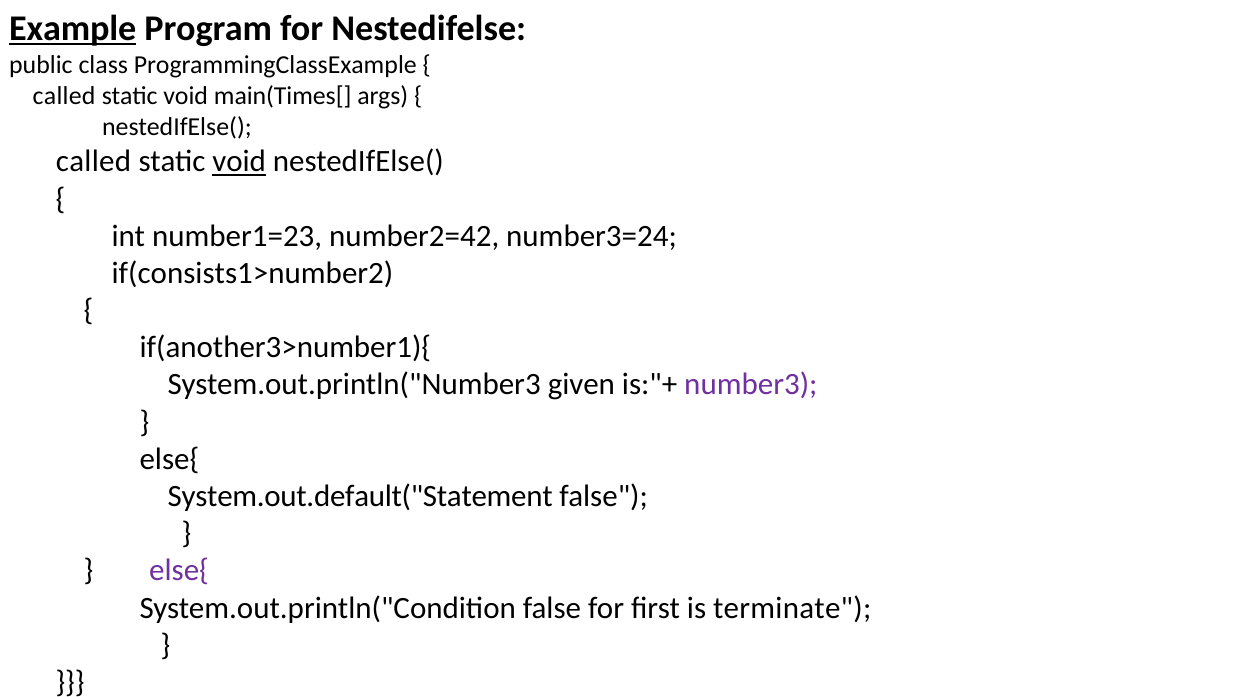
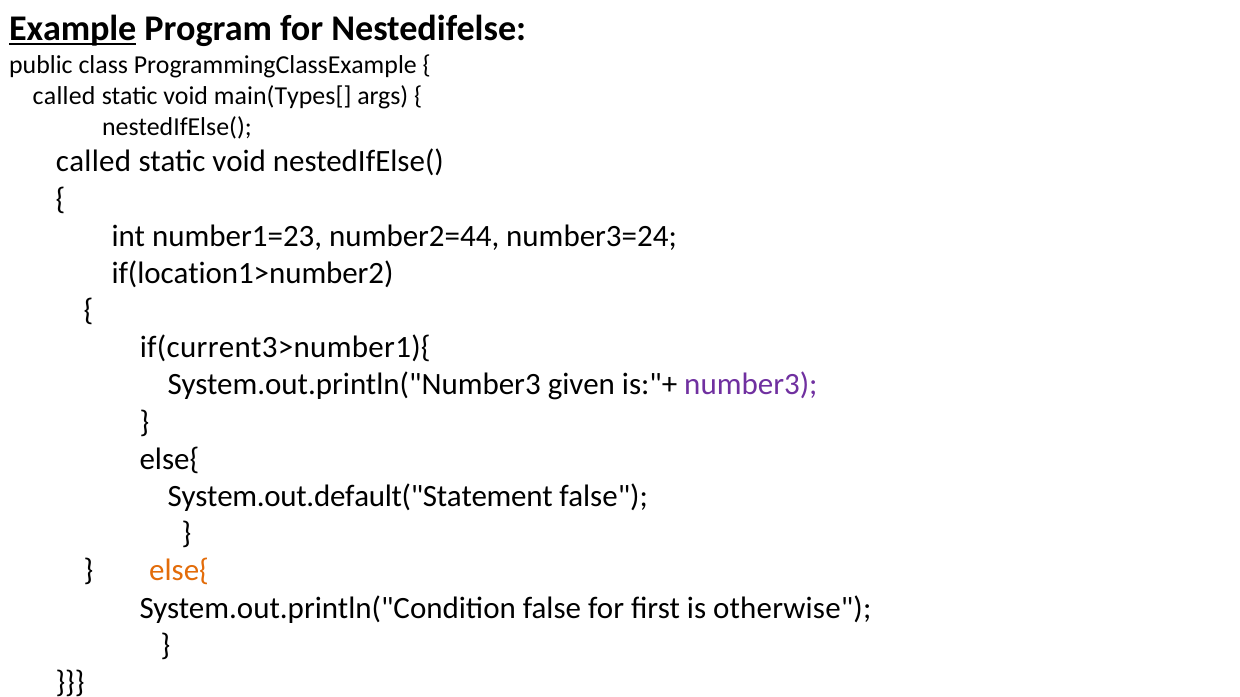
main(Times[: main(Times[ -> main(Types[
void at (239, 162) underline: present -> none
number2=42: number2=42 -> number2=44
if(consists1>number2: if(consists1>number2 -> if(location1>number2
if(another3>number1){: if(another3>number1){ -> if(current3>number1){
else{ at (179, 571) colour: purple -> orange
terminate: terminate -> otherwise
